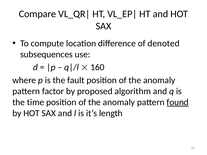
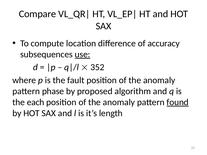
denoted: denoted -> accuracy
use underline: none -> present
160: 160 -> 352
factor: factor -> phase
time: time -> each
